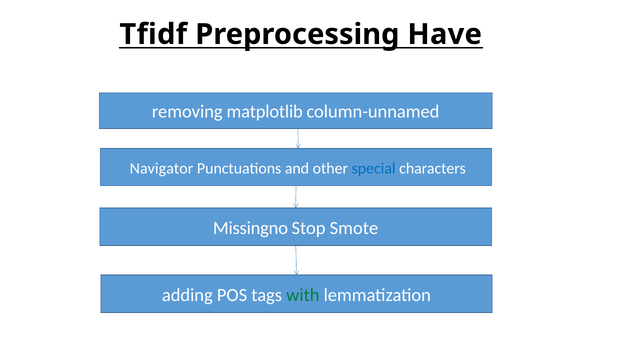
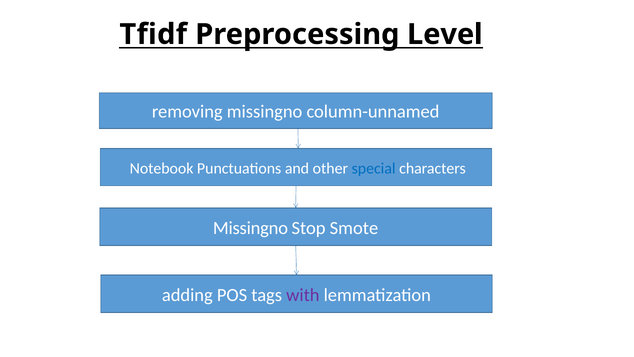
Have: Have -> Level
removing matplotlib: matplotlib -> missingno
Navigator: Navigator -> Notebook
with colour: green -> purple
